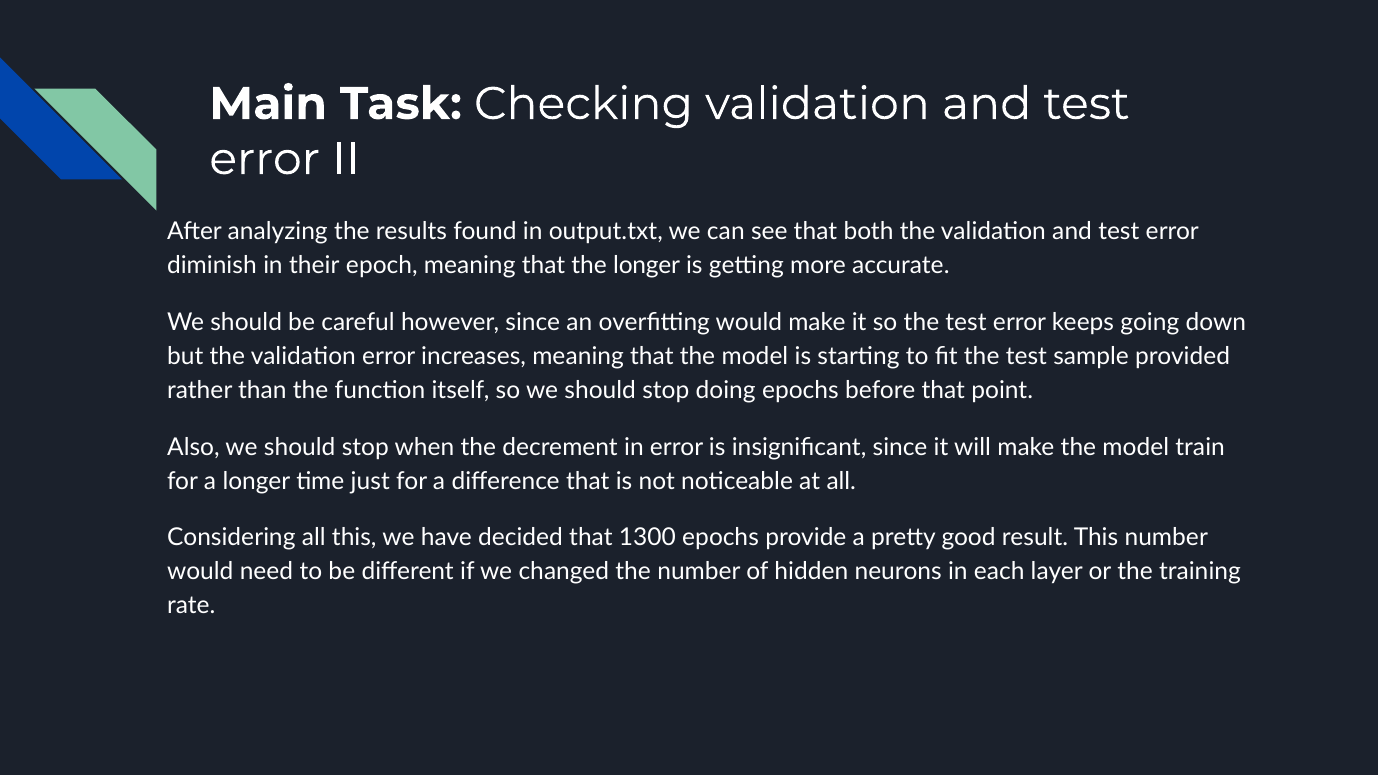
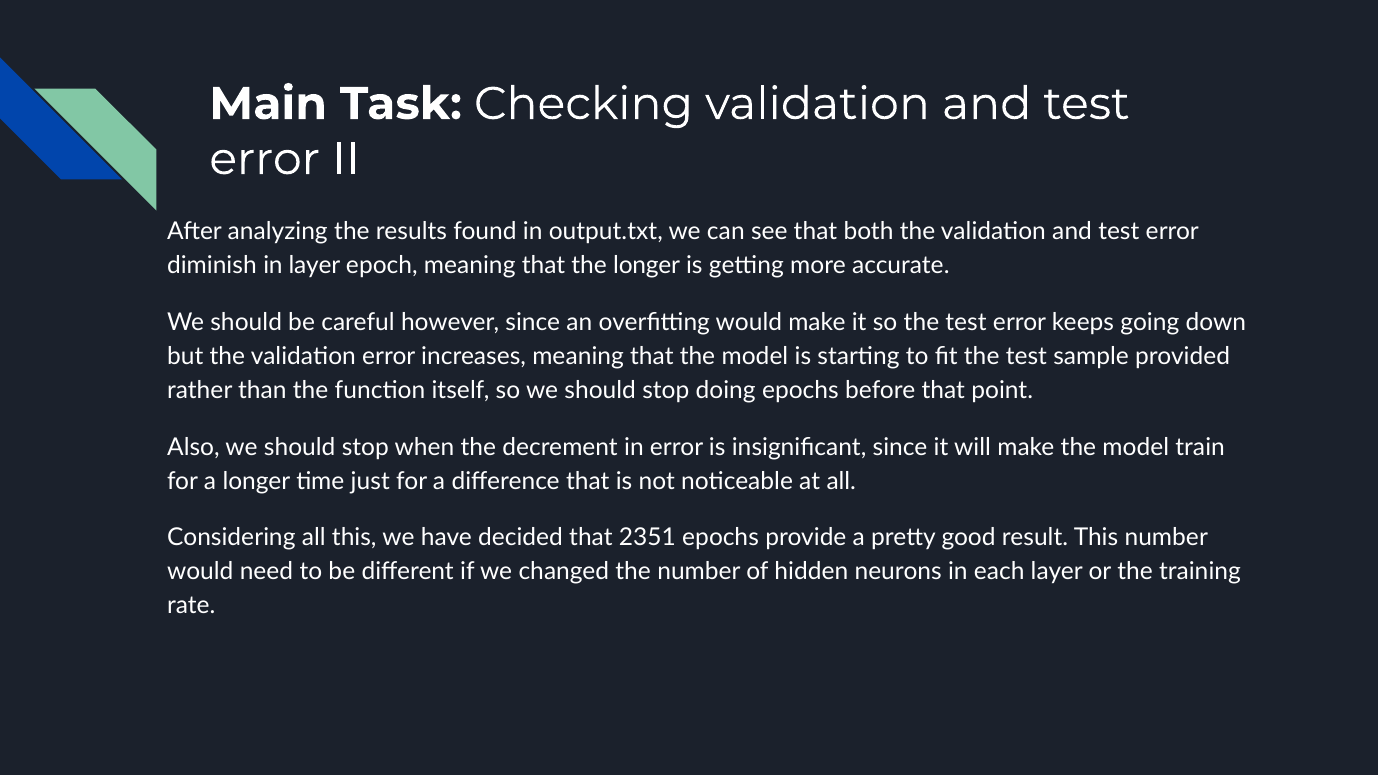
in their: their -> layer
1300: 1300 -> 2351
